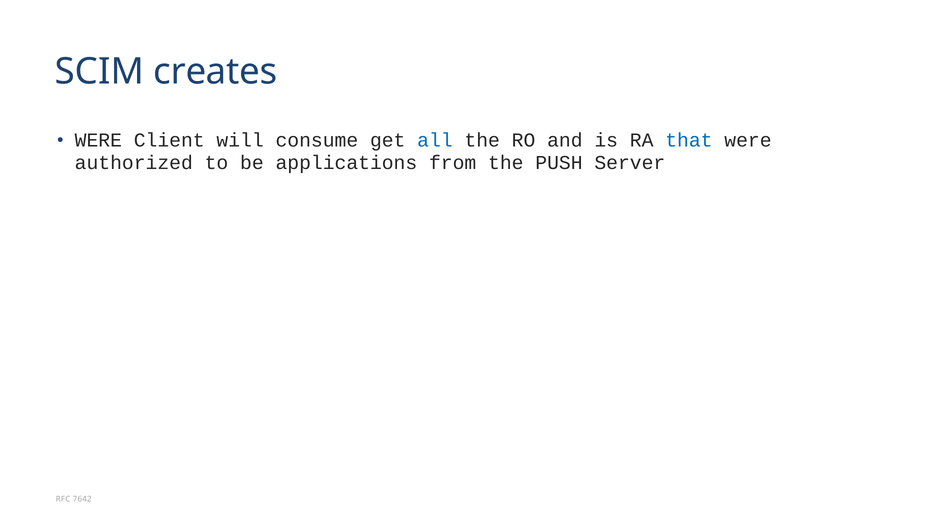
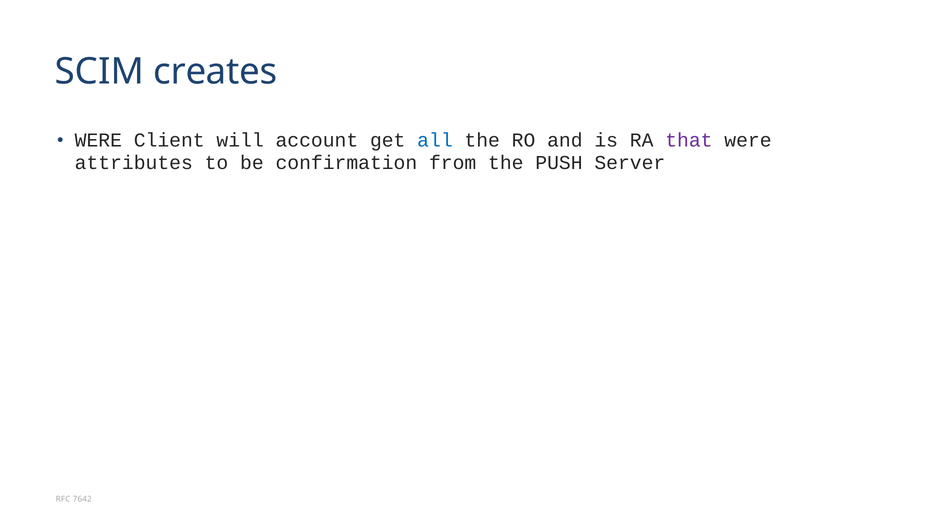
consume: consume -> account
that colour: blue -> purple
authorized: authorized -> attributes
applications: applications -> confirmation
